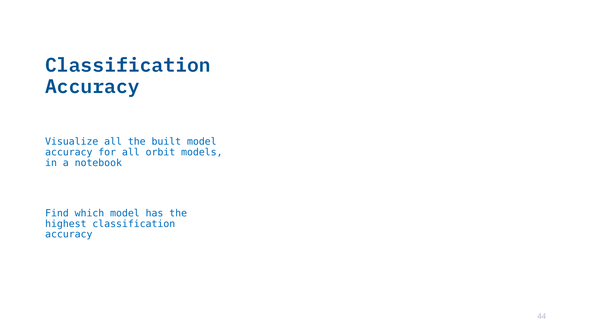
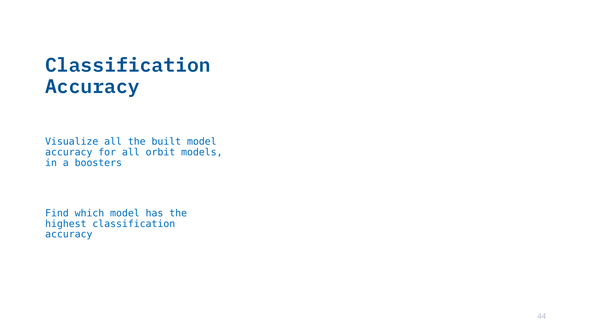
notebook: notebook -> boosters
